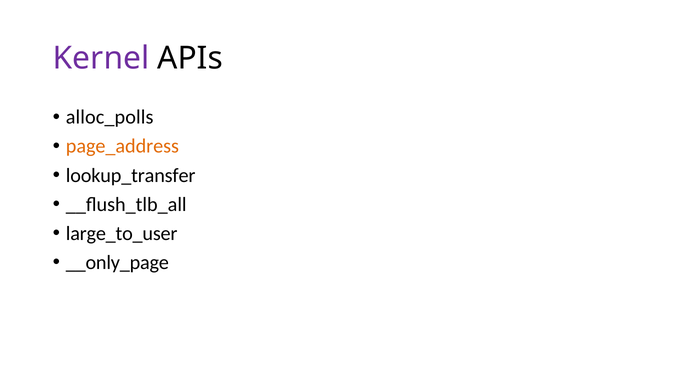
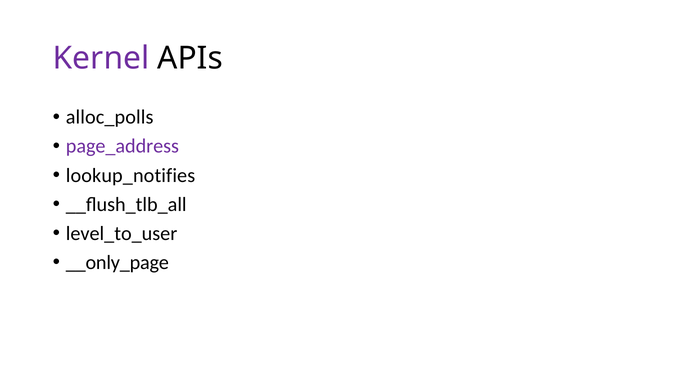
page_address colour: orange -> purple
lookup_transfer: lookup_transfer -> lookup_notifies
large_to_user: large_to_user -> level_to_user
